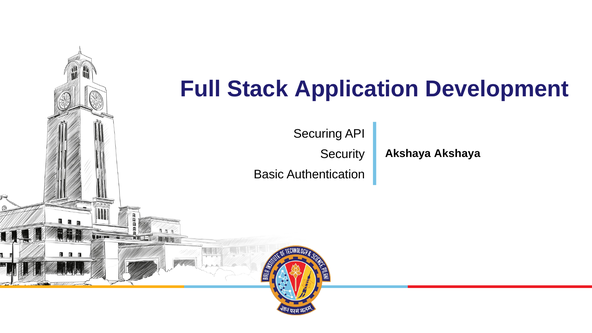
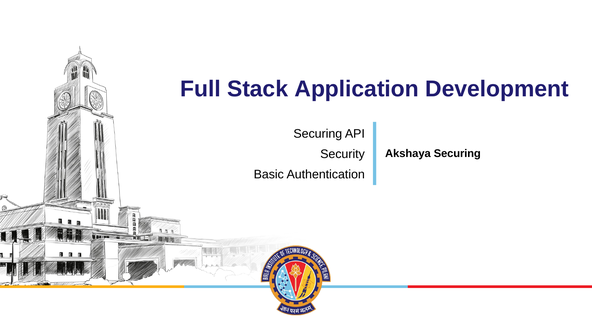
Akshaya Akshaya: Akshaya -> Securing
